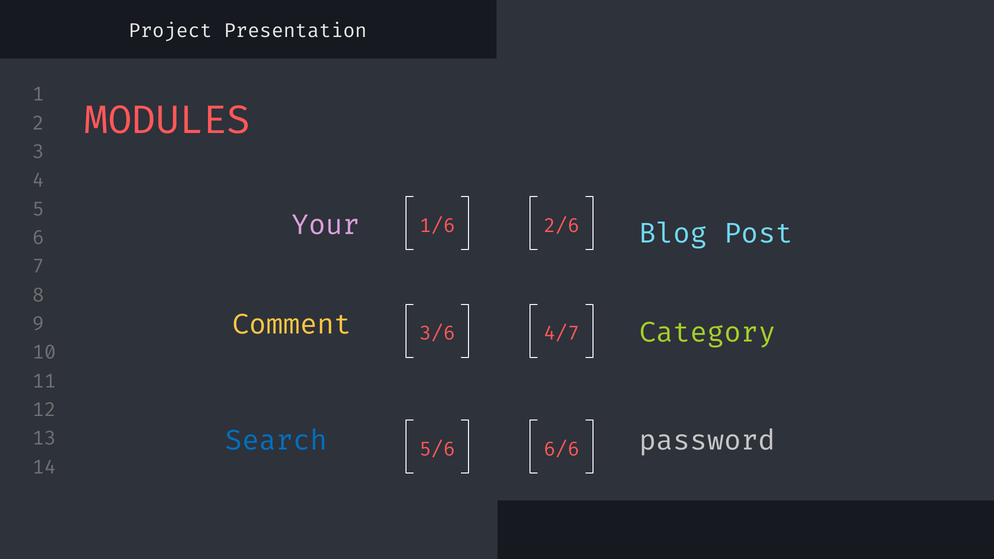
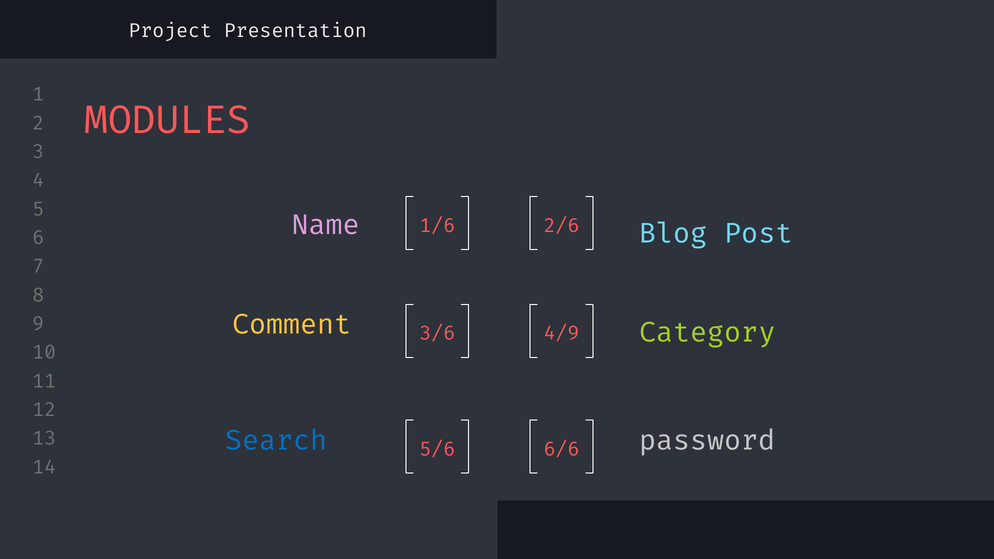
Your: Your -> Name
4/7: 4/7 -> 4/9
